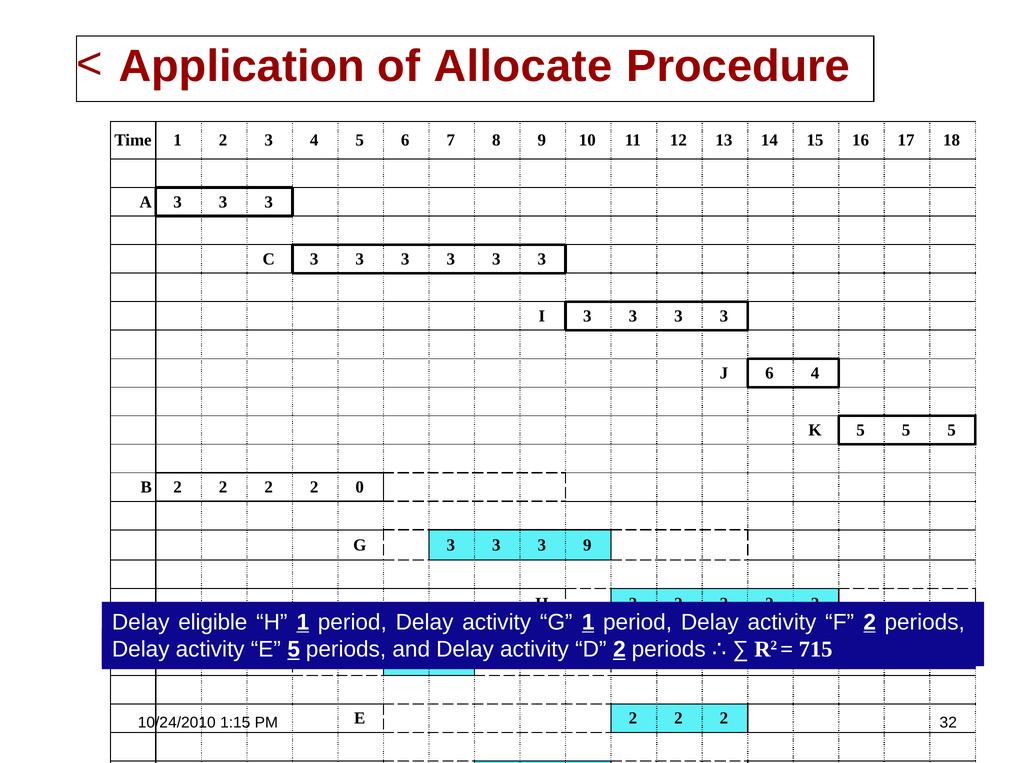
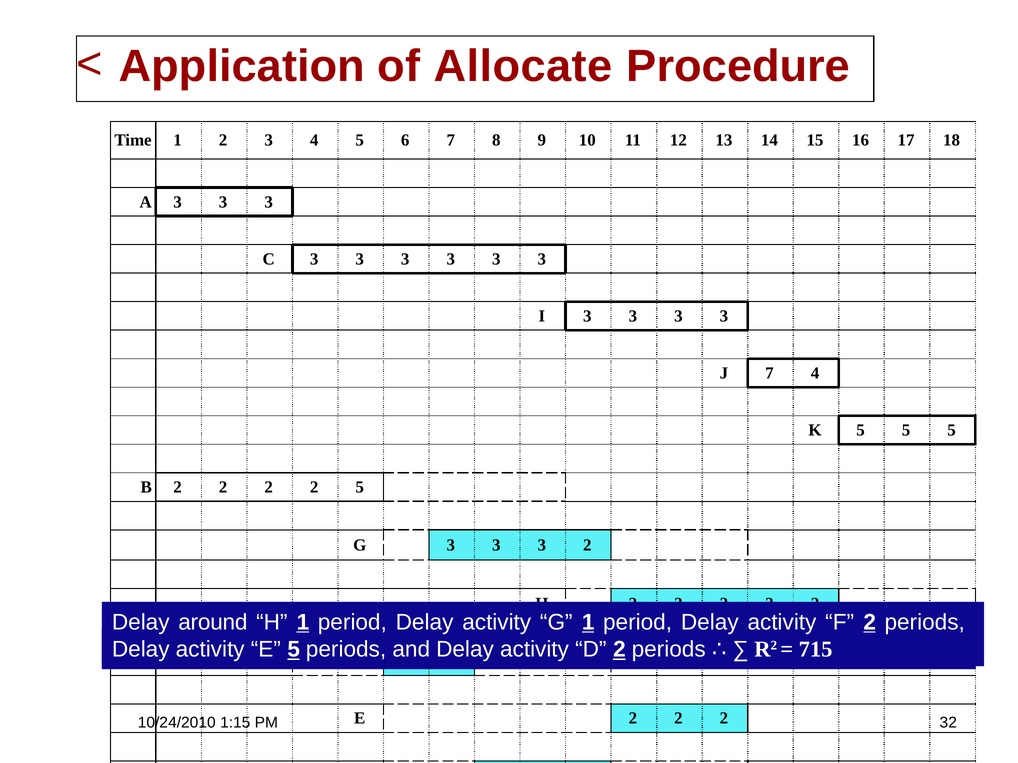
J 6: 6 -> 7
2 0: 0 -> 5
3 9: 9 -> 2
eligible: eligible -> around
